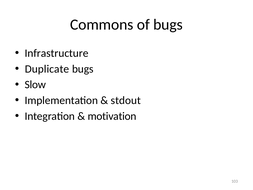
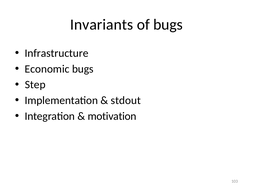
Commons: Commons -> Invariants
Duplicate: Duplicate -> Economic
Slow: Slow -> Step
